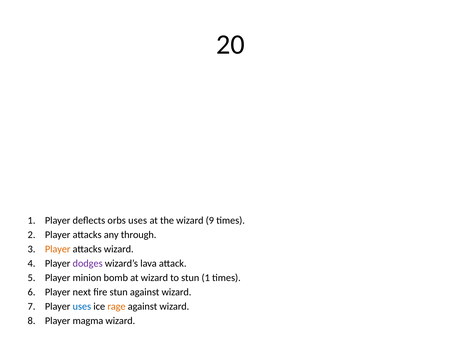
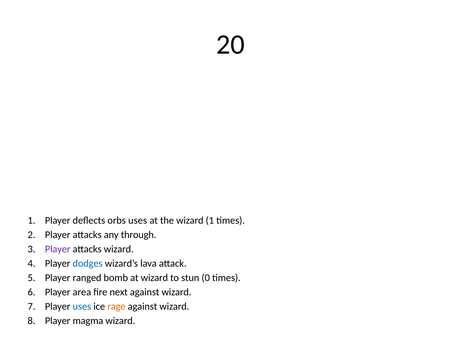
wizard 9: 9 -> 1
Player at (58, 249) colour: orange -> purple
dodges colour: purple -> blue
minion: minion -> ranged
stun 1: 1 -> 0
next: next -> area
fire stun: stun -> next
